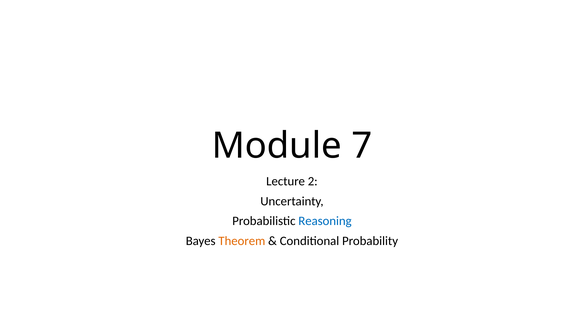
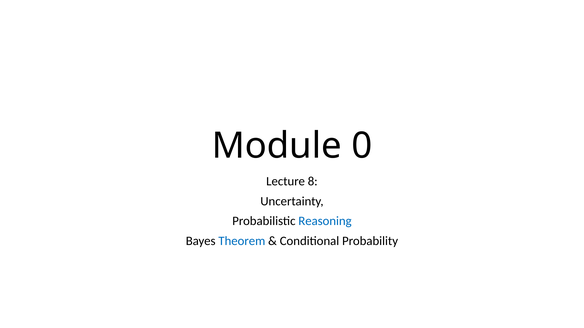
7: 7 -> 0
2: 2 -> 8
Theorem colour: orange -> blue
